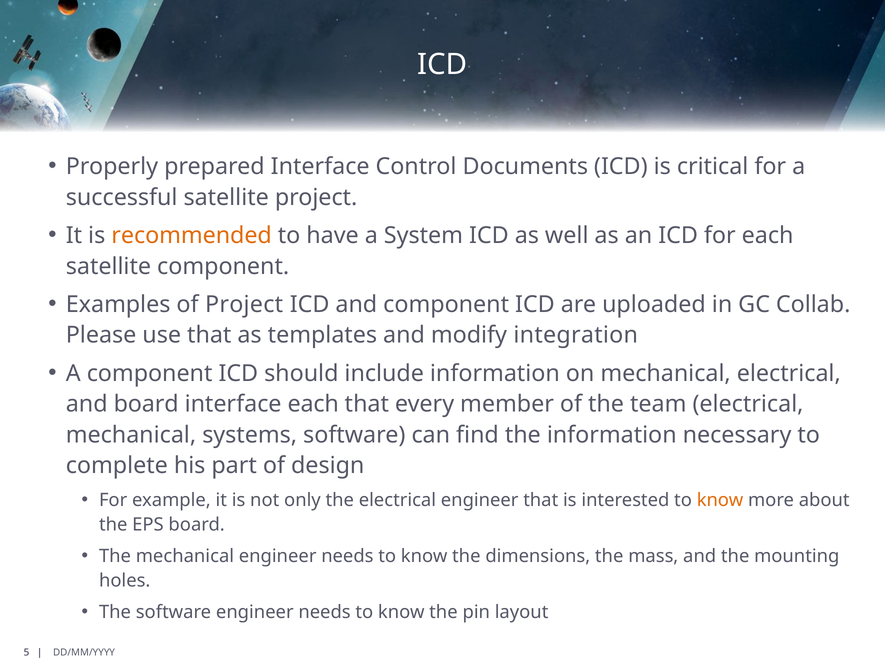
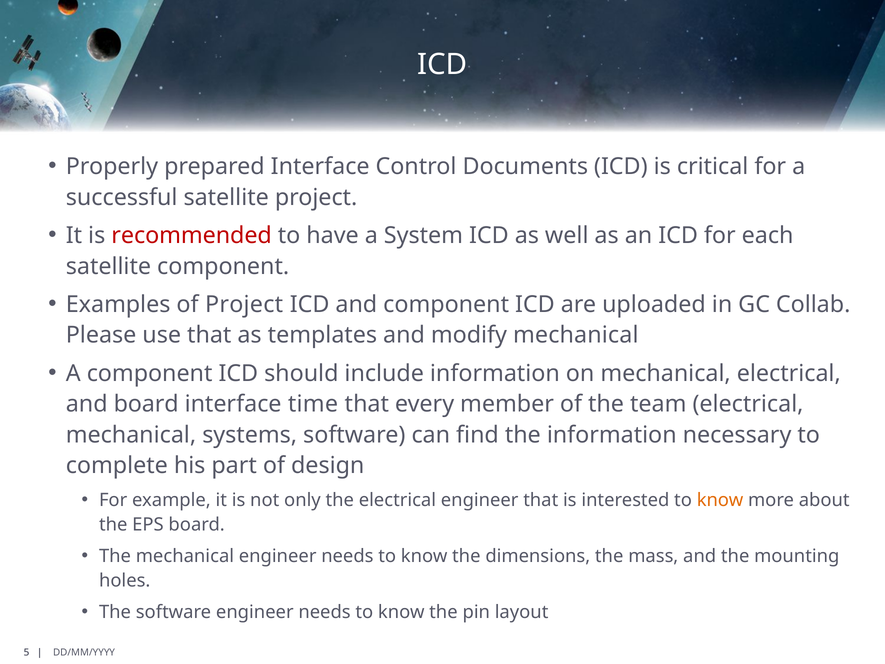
recommended colour: orange -> red
modify integration: integration -> mechanical
interface each: each -> time
